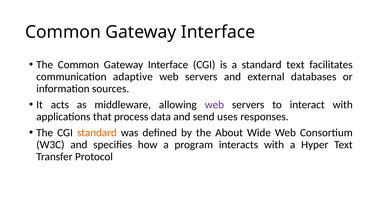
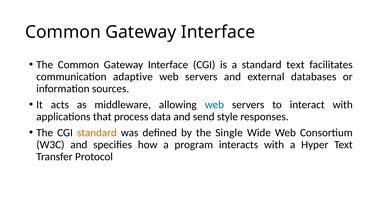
web at (214, 105) colour: purple -> blue
uses: uses -> style
About: About -> Single
